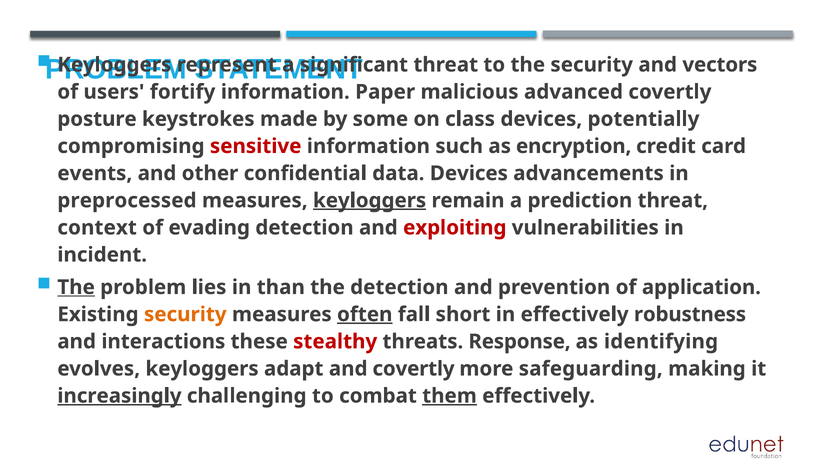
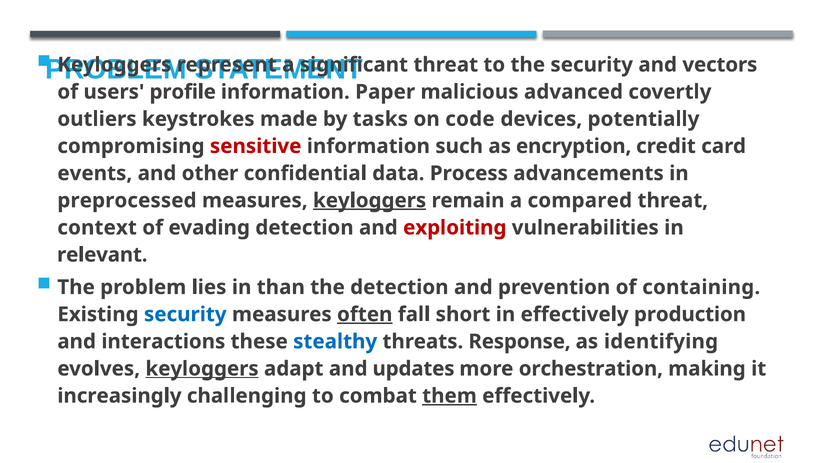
fortify: fortify -> profile
posture: posture -> outliers
some: some -> tasks
class: class -> code
data Devices: Devices -> Process
prediction: prediction -> compared
incident: incident -> relevant
The at (76, 287) underline: present -> none
application: application -> containing
security at (185, 314) colour: orange -> blue
robustness: robustness -> production
stealthy colour: red -> blue
keyloggers at (202, 369) underline: none -> present
and covertly: covertly -> updates
safeguarding: safeguarding -> orchestration
increasingly underline: present -> none
